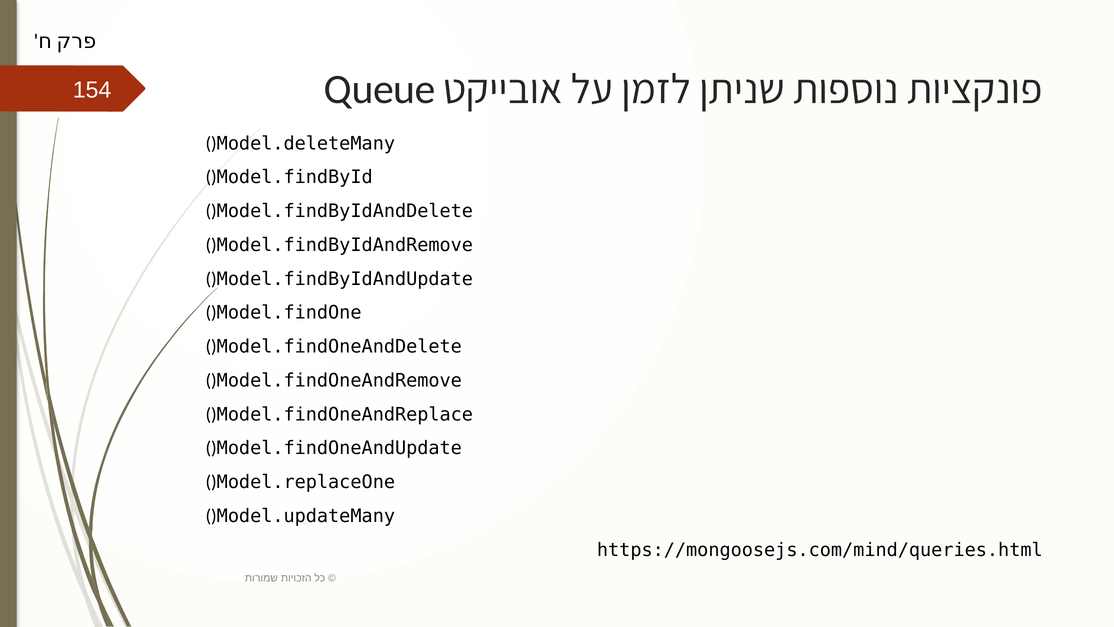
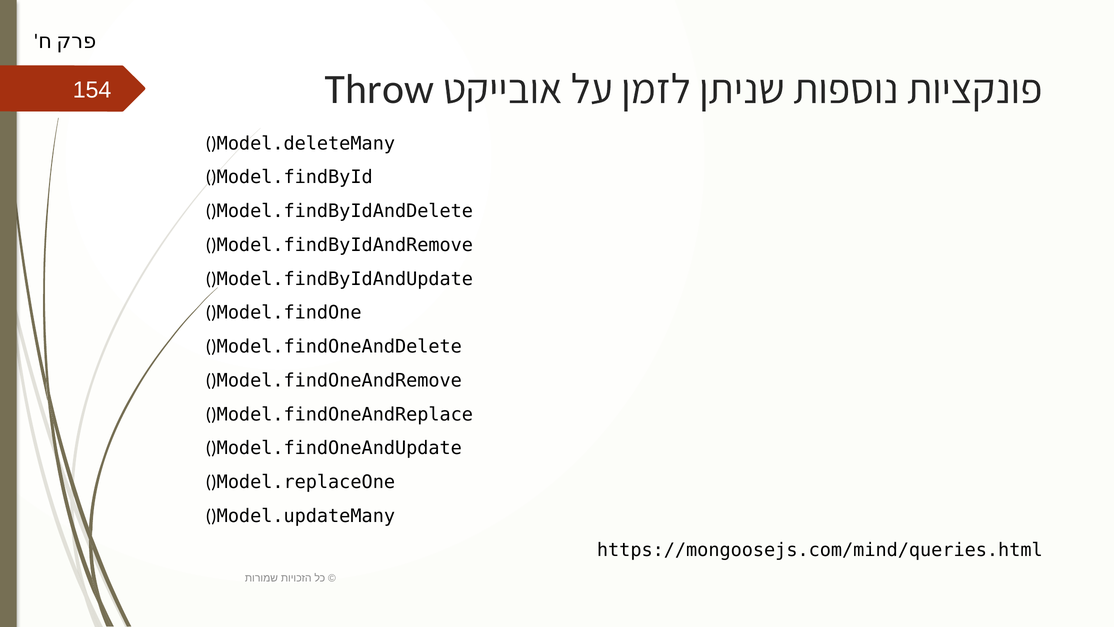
Queue: Queue -> Throw
